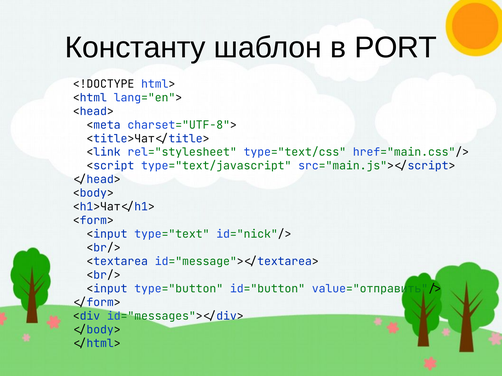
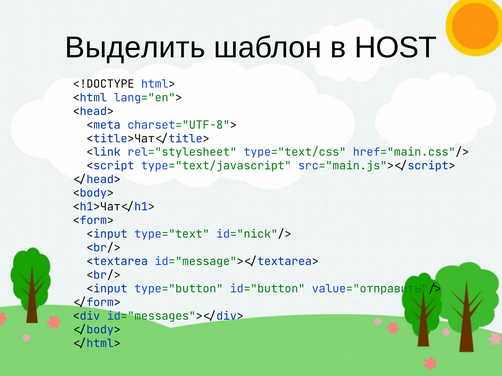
Константу: Константу -> Выделить
PORT: PORT -> HOST
